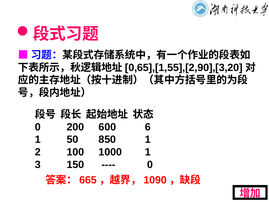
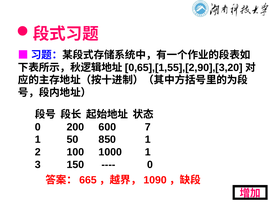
6: 6 -> 7
